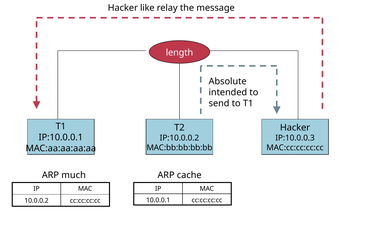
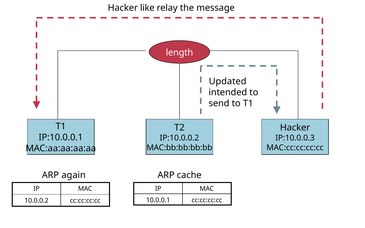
Absolute: Absolute -> Updated
much: much -> again
